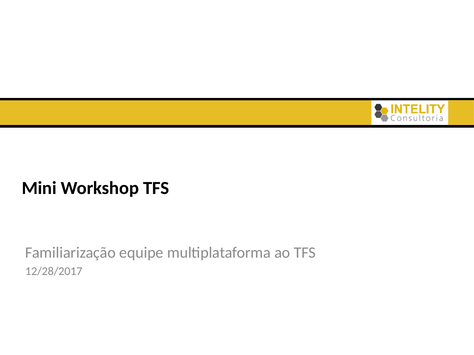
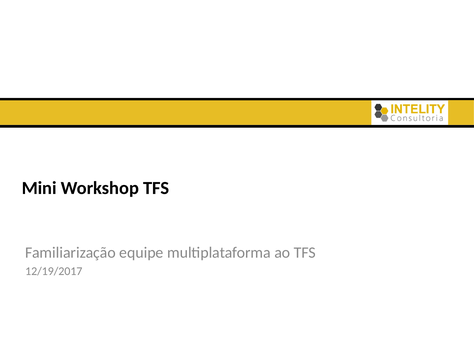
12/28/2017: 12/28/2017 -> 12/19/2017
